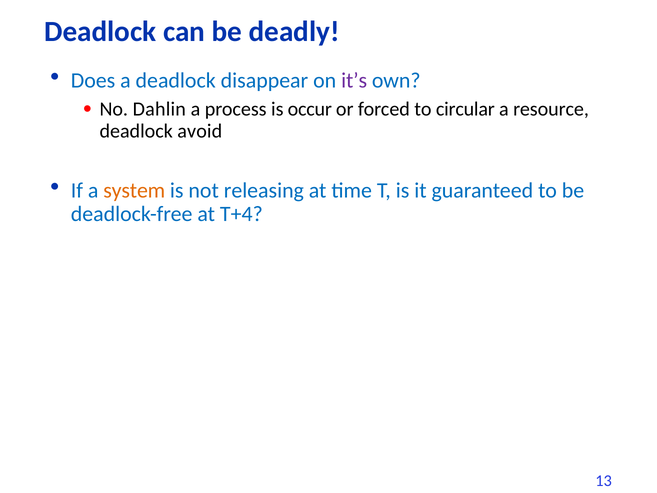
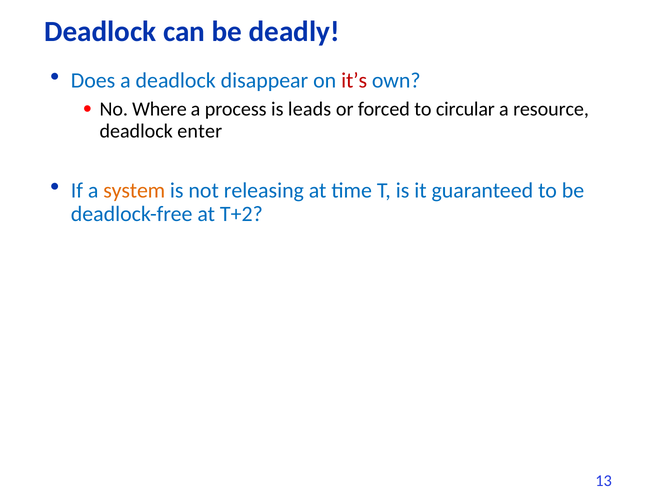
it’s colour: purple -> red
Dahlin: Dahlin -> Where
occur: occur -> leads
avoid: avoid -> enter
T+4: T+4 -> T+2
